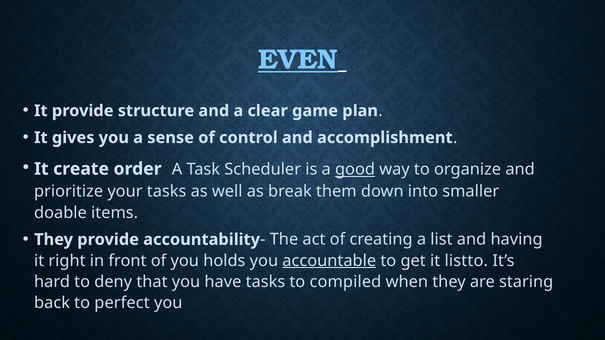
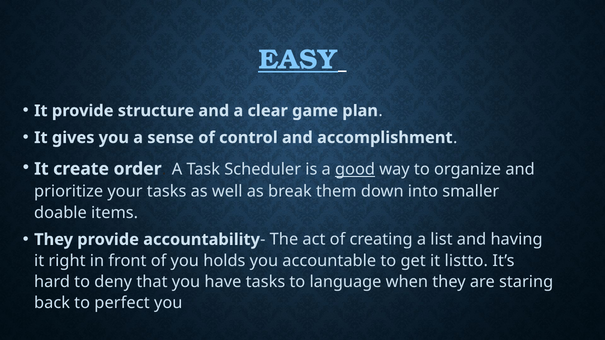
EVEN: EVEN -> EASY
accountable underline: present -> none
compiled: compiled -> language
